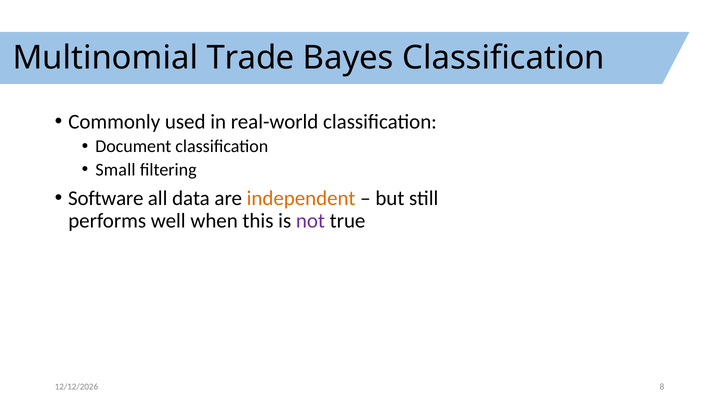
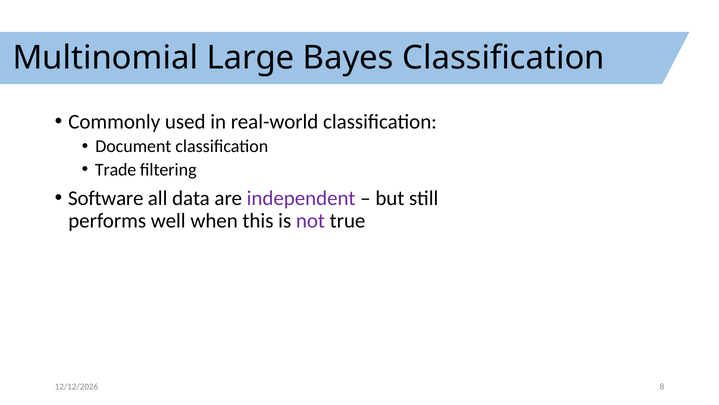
Trade: Trade -> Large
Small: Small -> Trade
independent colour: orange -> purple
